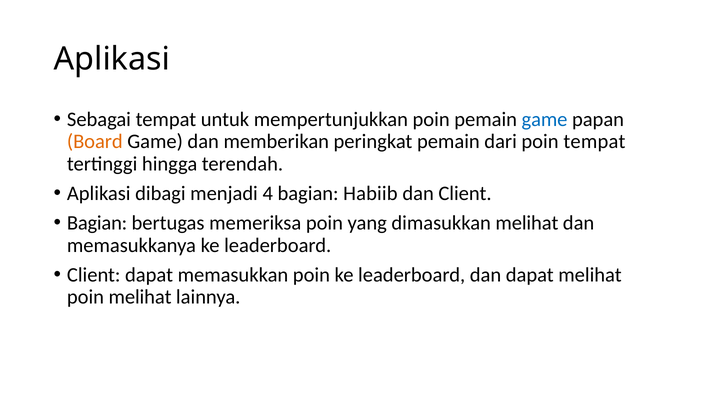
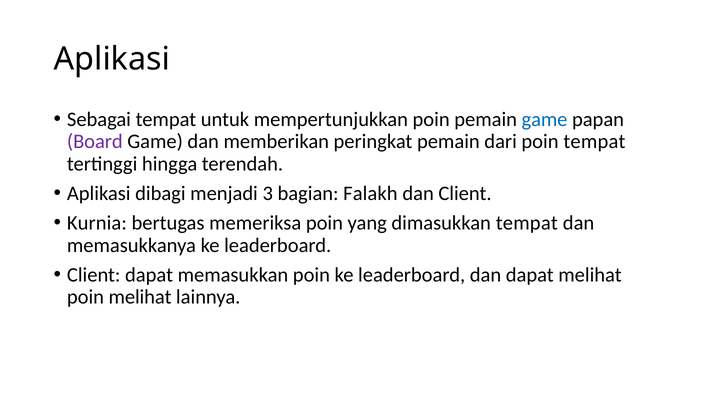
Board colour: orange -> purple
4: 4 -> 3
Habiib: Habiib -> Falakh
Bagian at (97, 223): Bagian -> Kurnia
dimasukkan melihat: melihat -> tempat
